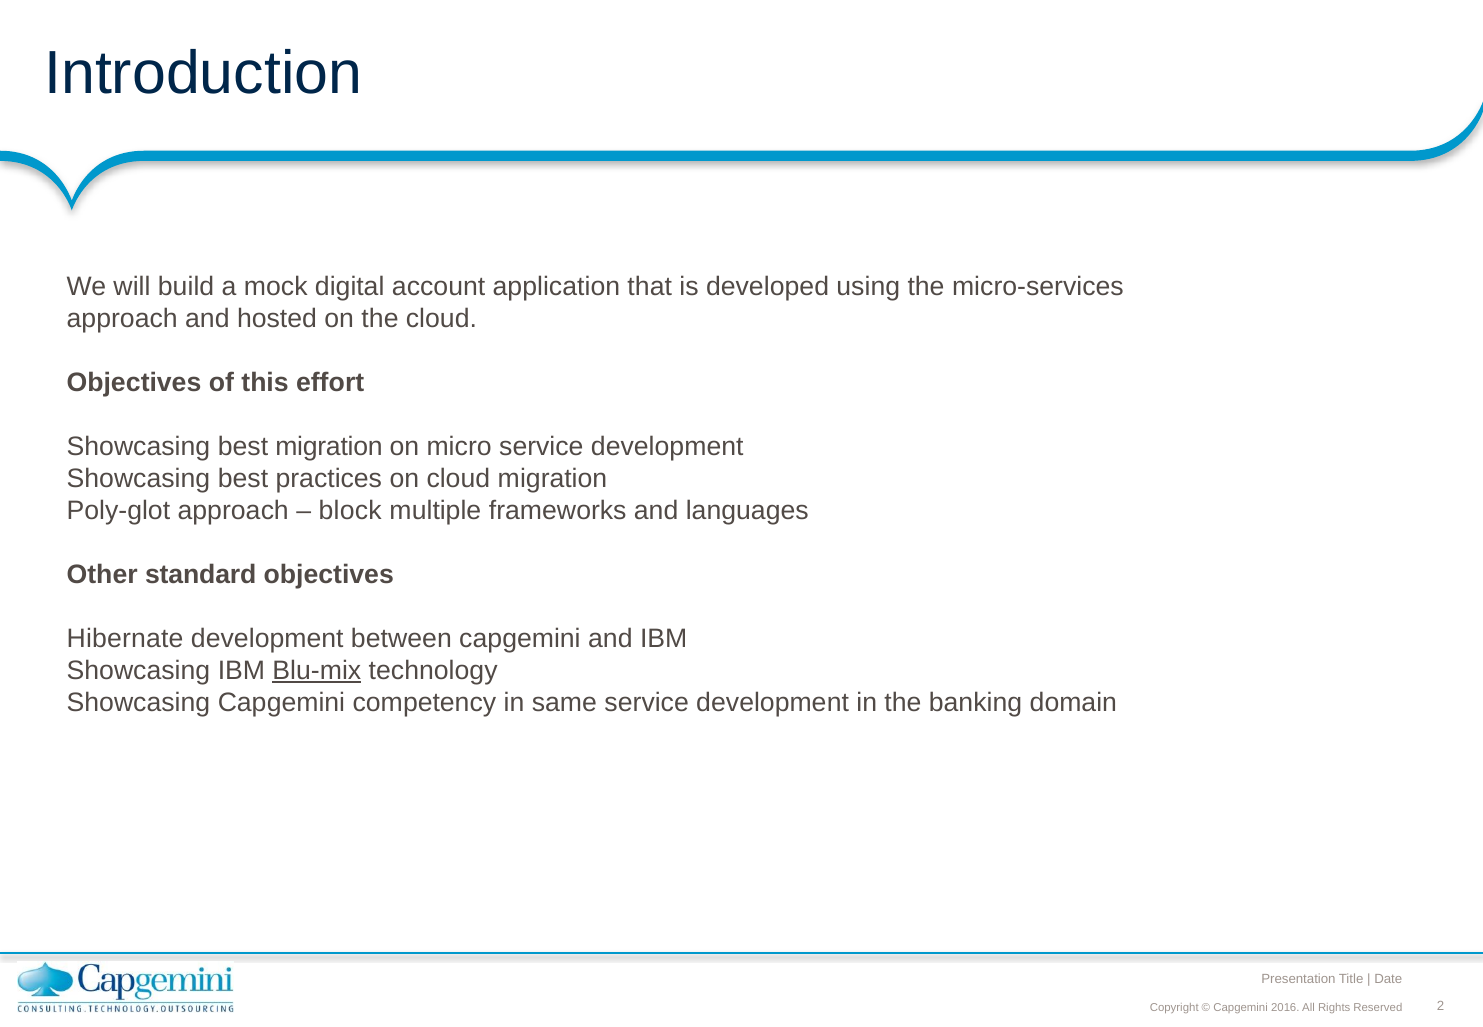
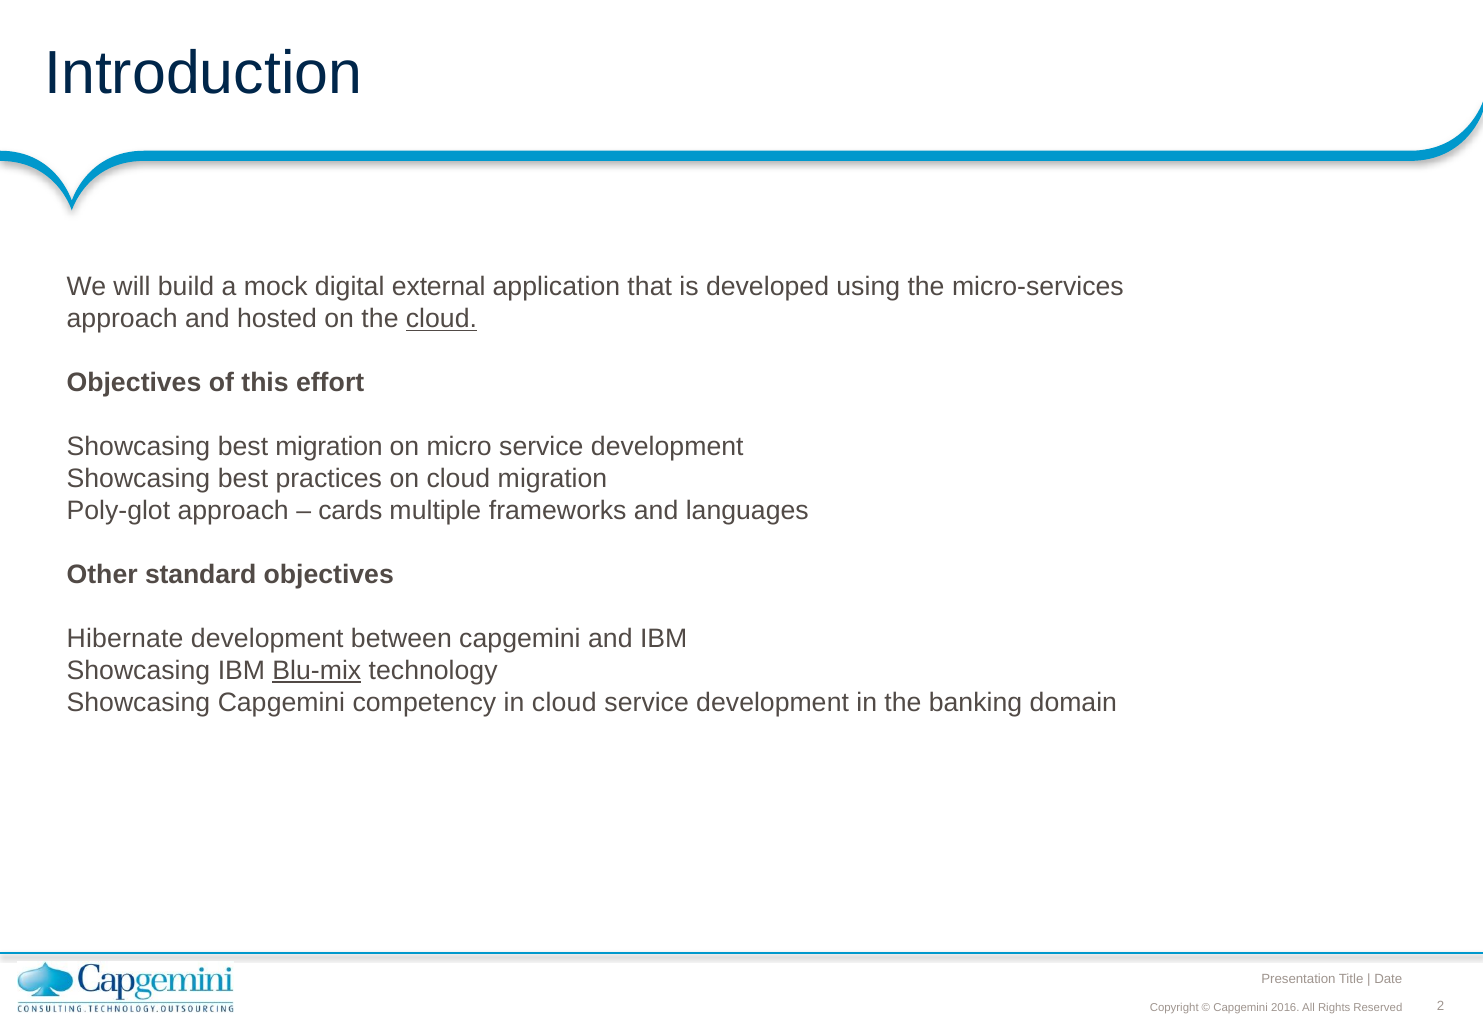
account: account -> external
cloud at (441, 319) underline: none -> present
block: block -> cards
in same: same -> cloud
